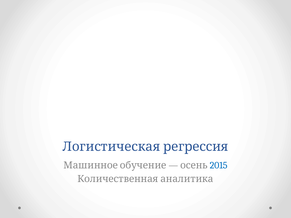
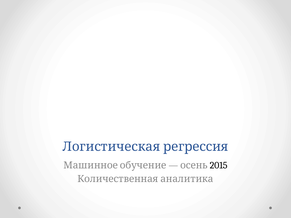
2015 colour: blue -> black
